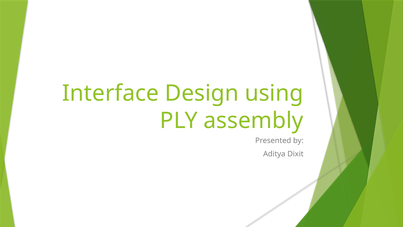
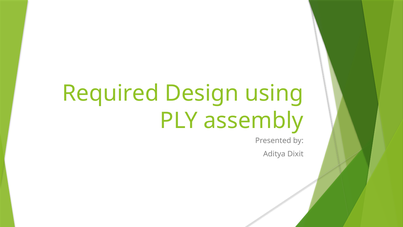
Interface: Interface -> Required
